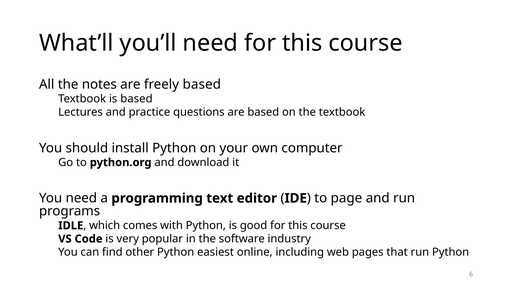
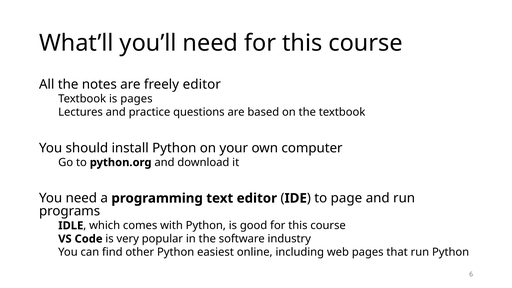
freely based: based -> editor
is based: based -> pages
